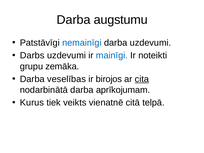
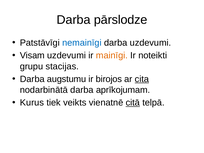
augstumu: augstumu -> pārslodze
Darbs: Darbs -> Visam
mainīgi colour: blue -> orange
zemāka: zemāka -> stacijas
veselības: veselības -> augstumu
citā underline: none -> present
